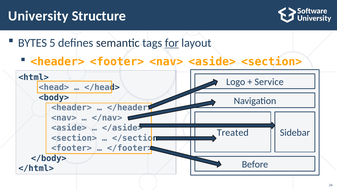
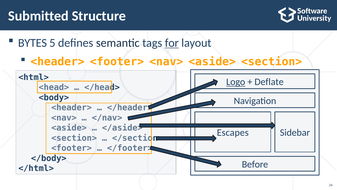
University: University -> Submitted
Logo underline: none -> present
Service: Service -> Deflate
Treated: Treated -> Escapes
